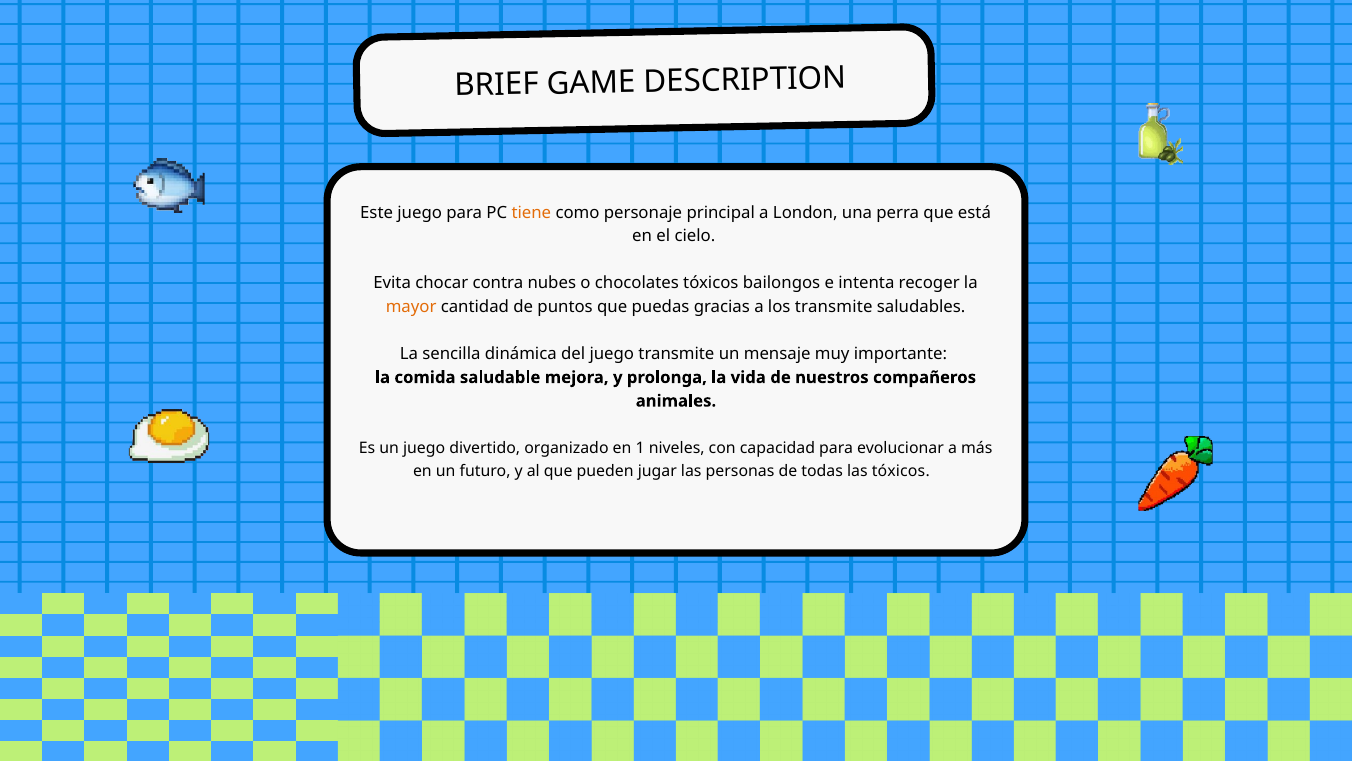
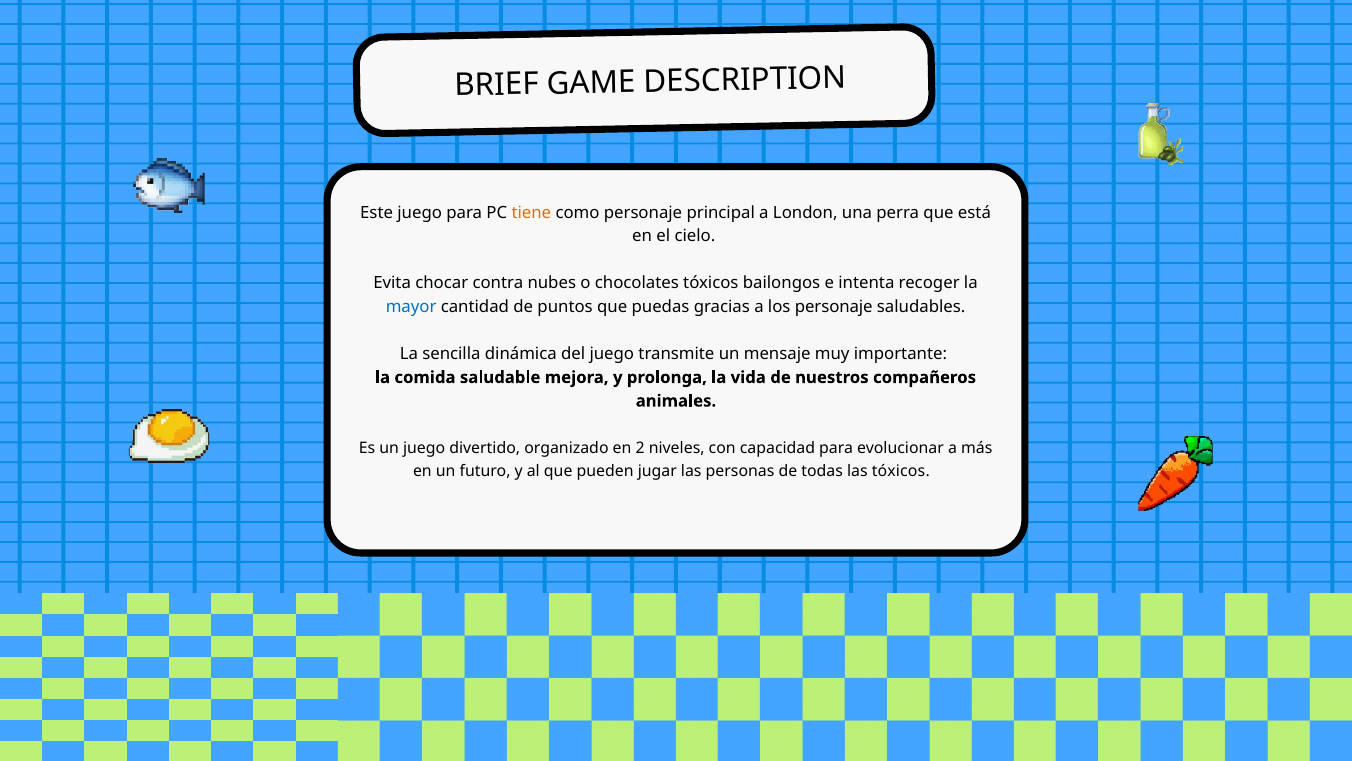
mayor colour: orange -> blue
los transmite: transmite -> personaje
1: 1 -> 2
